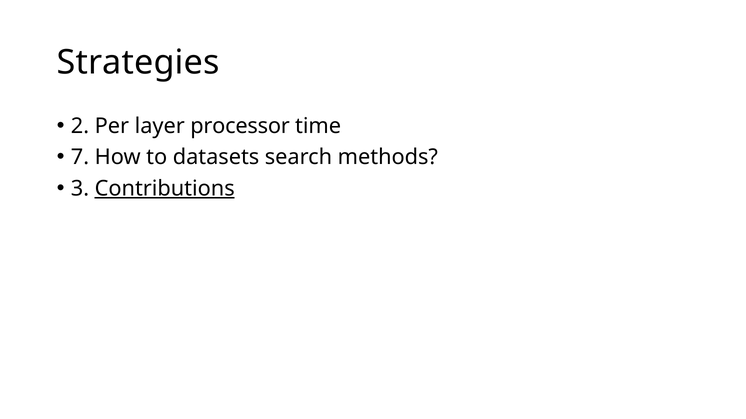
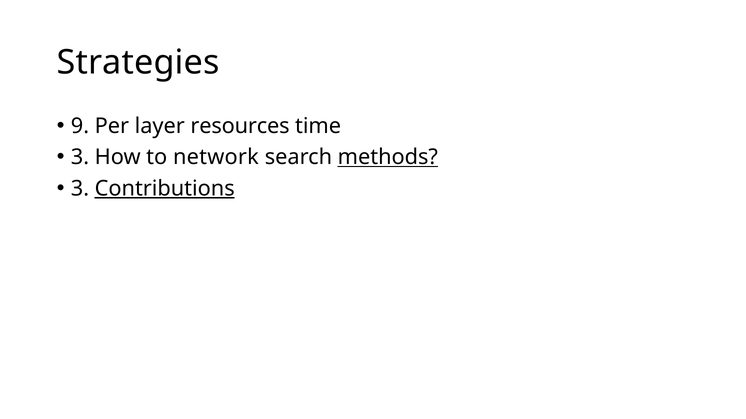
2: 2 -> 9
processor: processor -> resources
7 at (80, 157): 7 -> 3
datasets: datasets -> network
methods underline: none -> present
